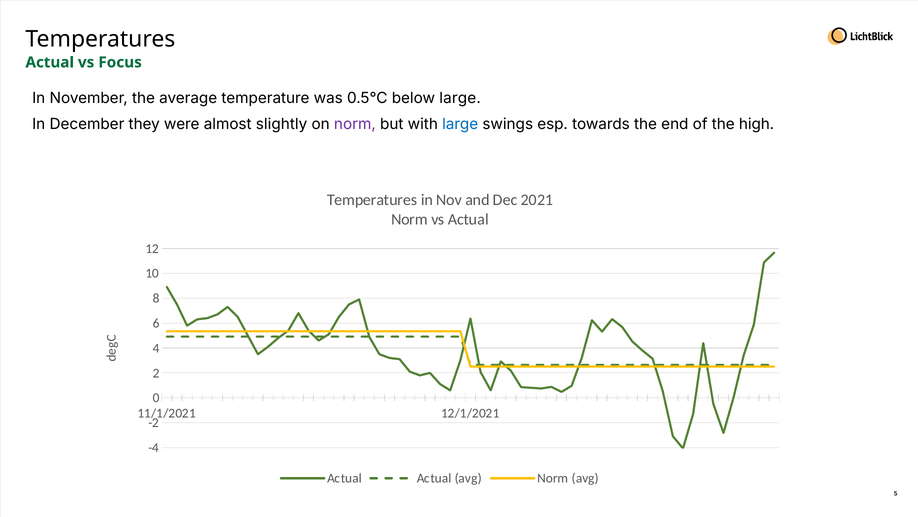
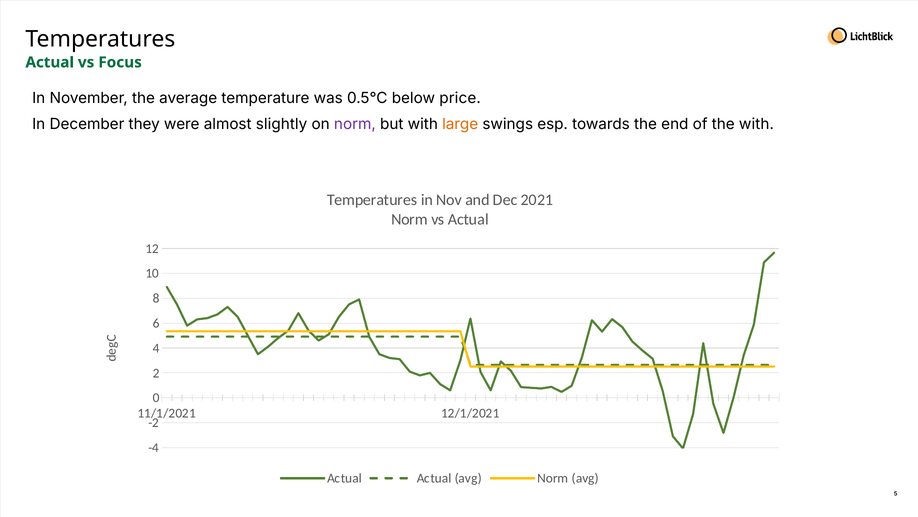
below large: large -> price
large at (460, 124) colour: blue -> orange
the high: high -> with
